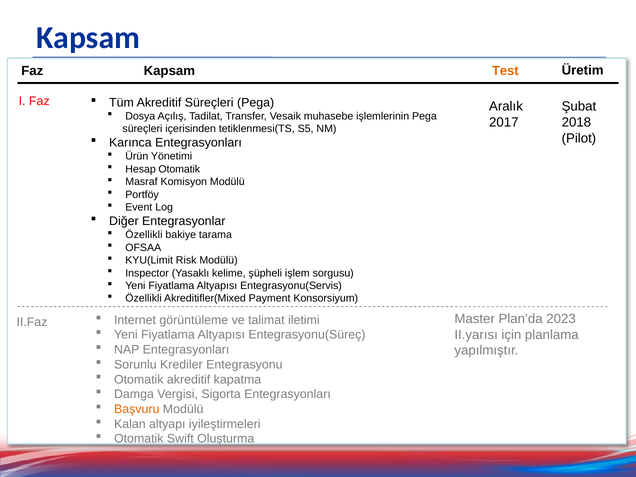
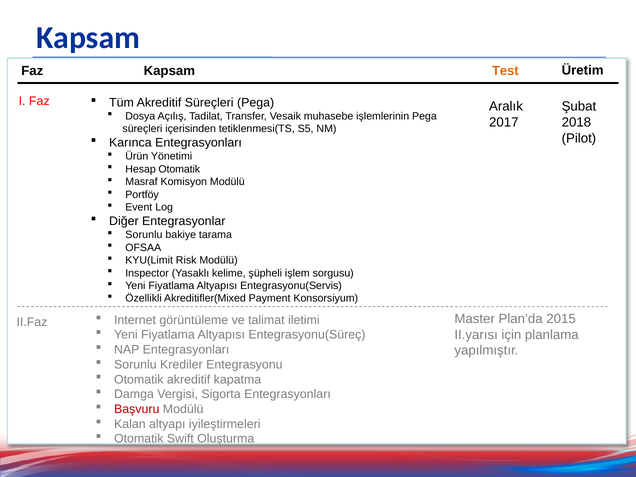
Özellikli at (144, 235): Özellikli -> Sorunlu
2023: 2023 -> 2015
Başvuru colour: orange -> red
